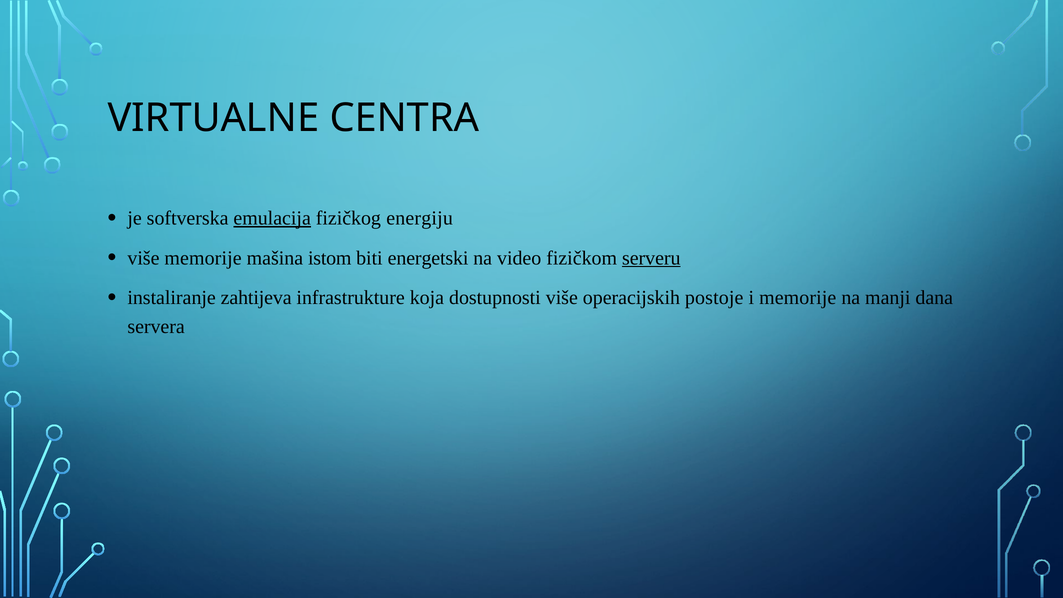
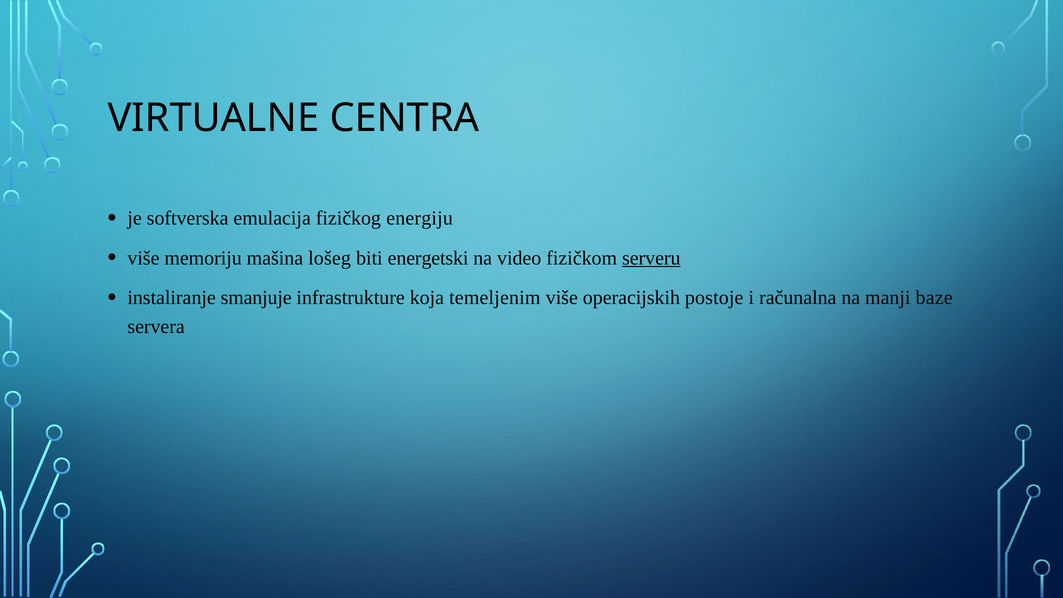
emulacija underline: present -> none
više memorije: memorije -> memoriju
istom: istom -> lošeg
zahtijeva: zahtijeva -> smanjuje
dostupnosti: dostupnosti -> temeljenim
i memorije: memorije -> računalna
dana: dana -> baze
